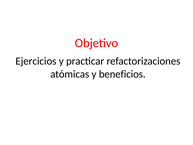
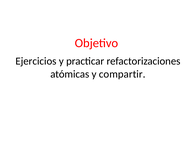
beneficios: beneficios -> compartir
